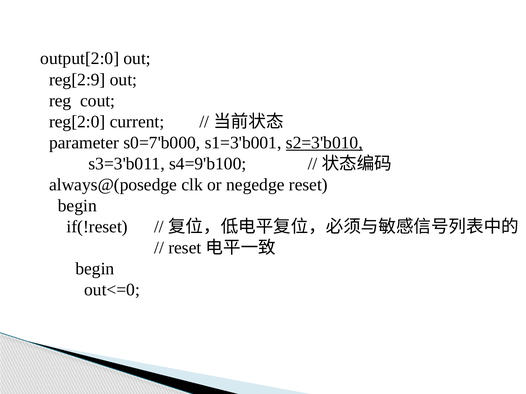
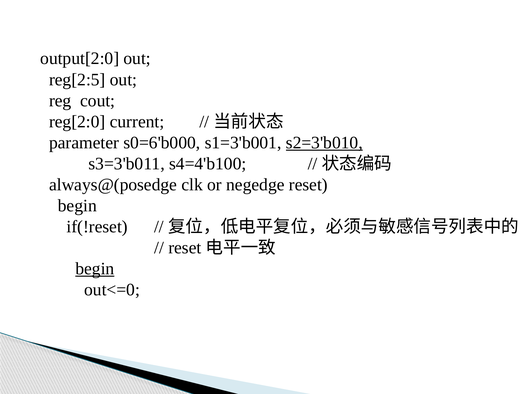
reg[2:9: reg[2:9 -> reg[2:5
s0=7'b000: s0=7'b000 -> s0=6'b000
s4=9'b100: s4=9'b100 -> s4=4'b100
begin at (95, 269) underline: none -> present
